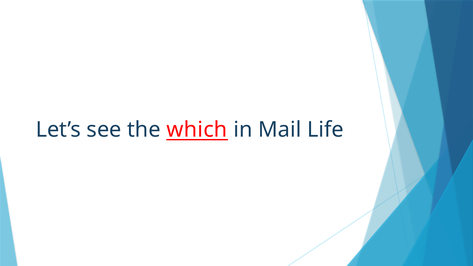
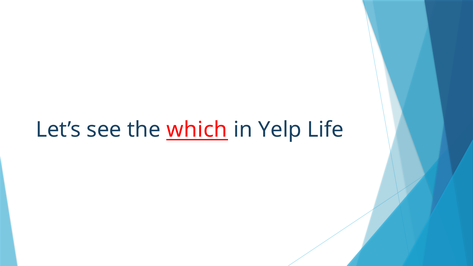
Mail: Mail -> Yelp
